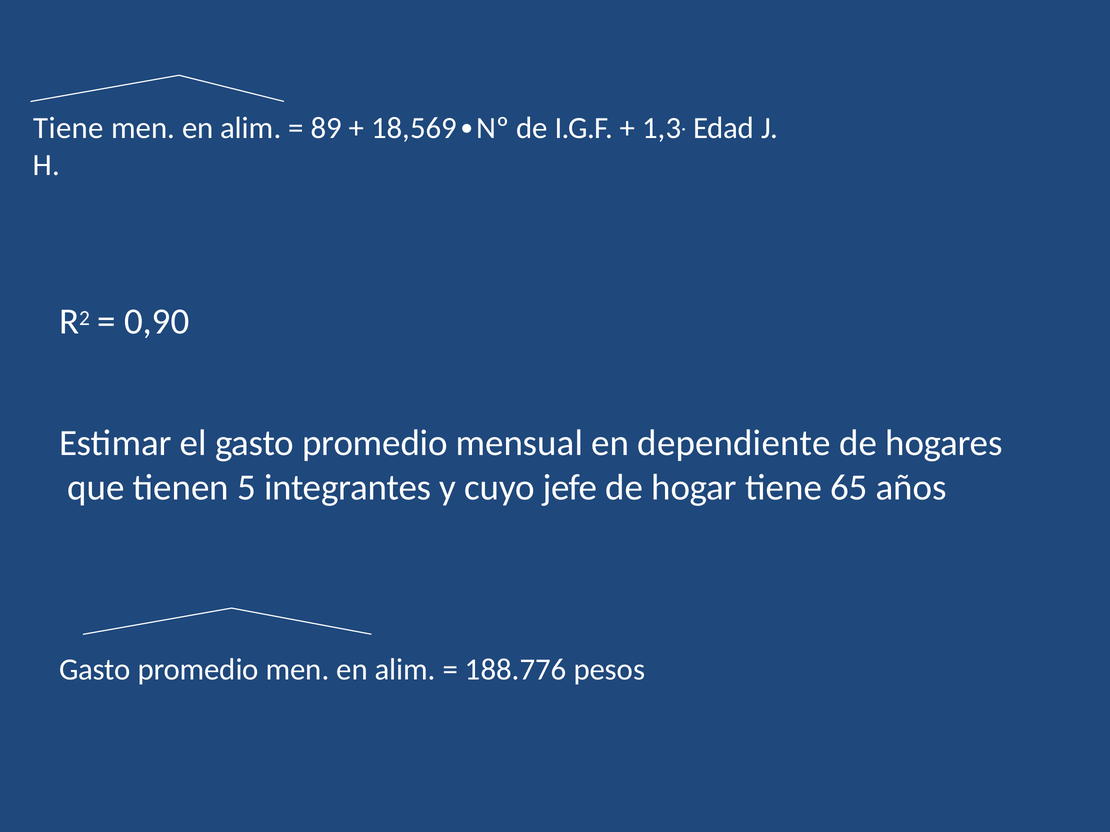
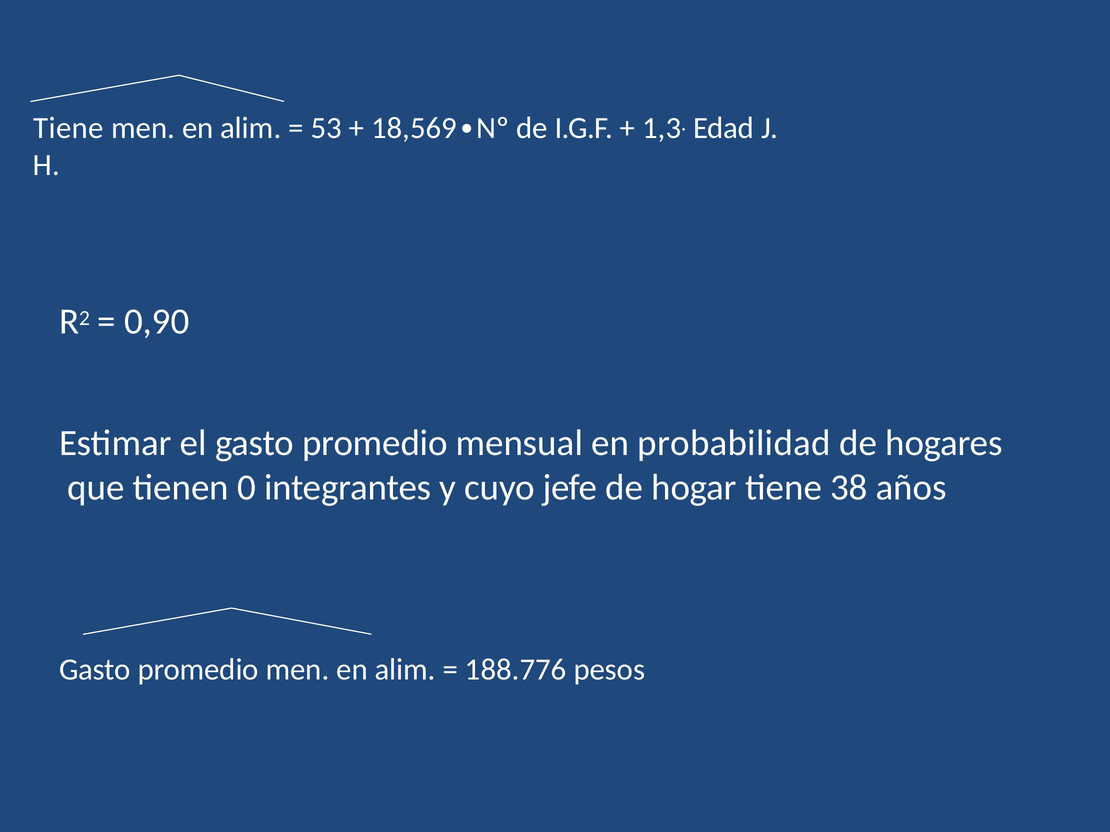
89: 89 -> 53
dependiente: dependiente -> probabilidad
5: 5 -> 0
65: 65 -> 38
